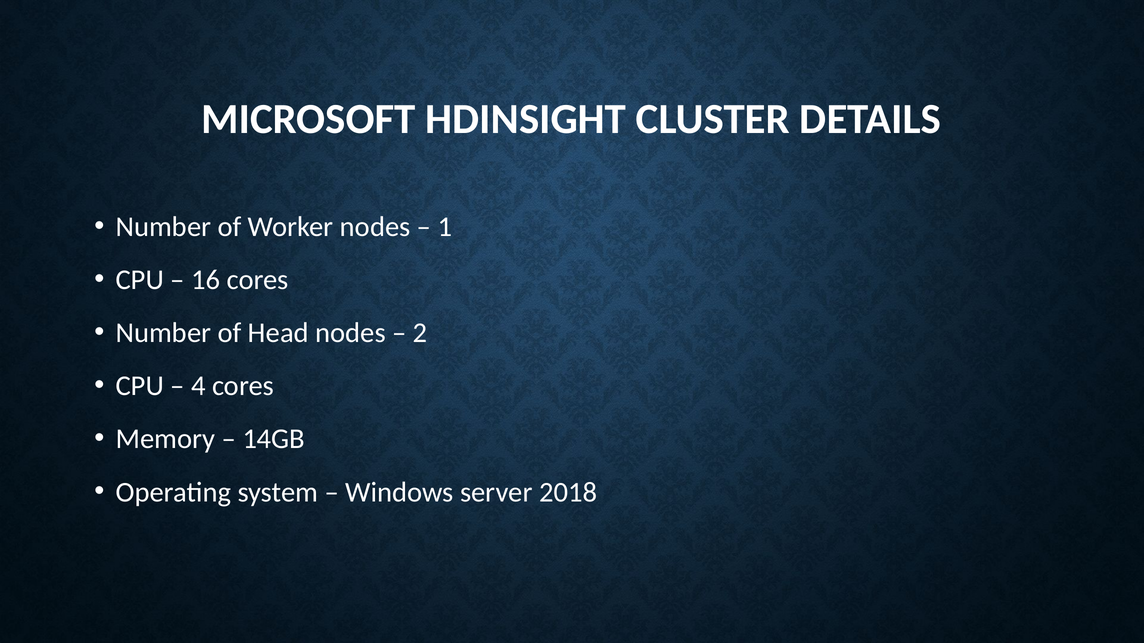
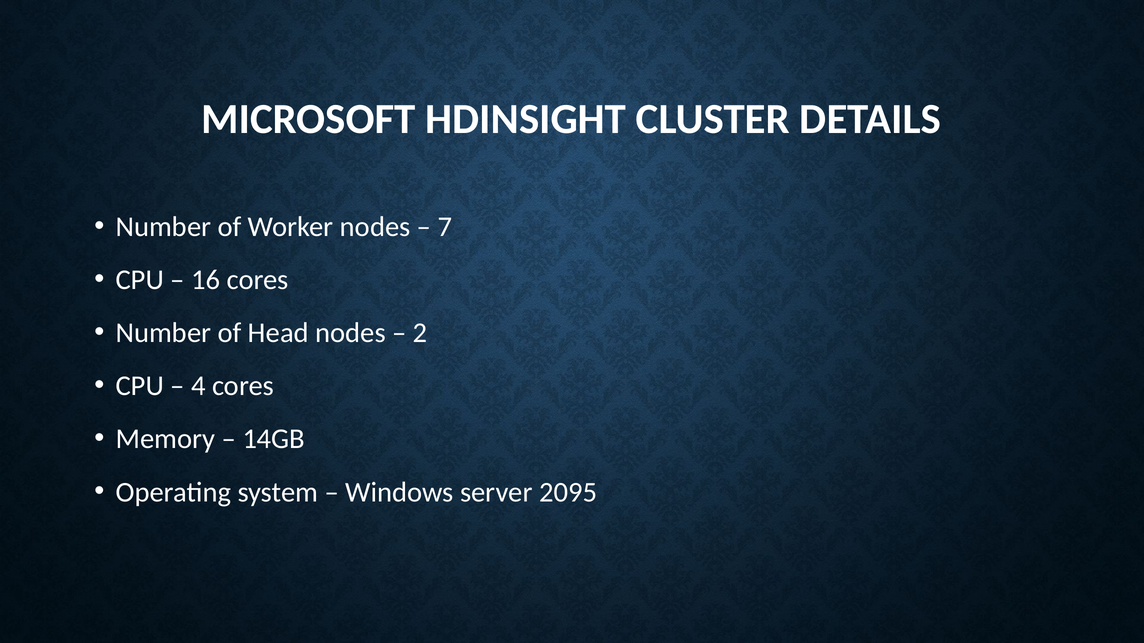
1: 1 -> 7
2018: 2018 -> 2095
